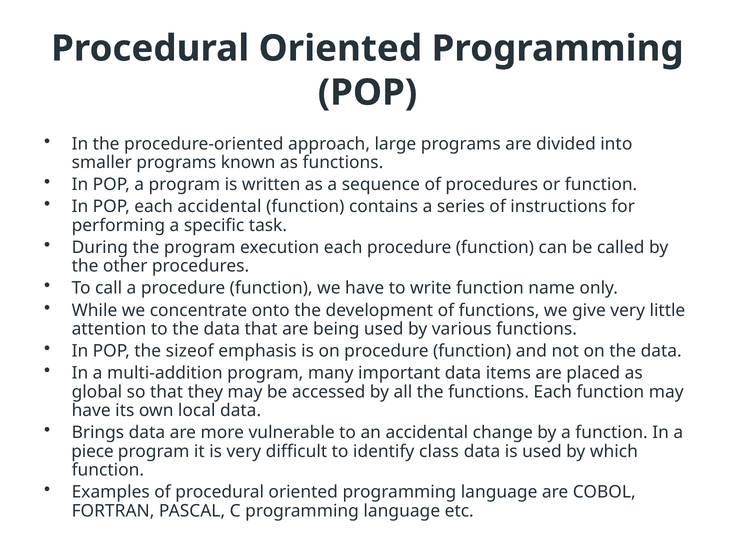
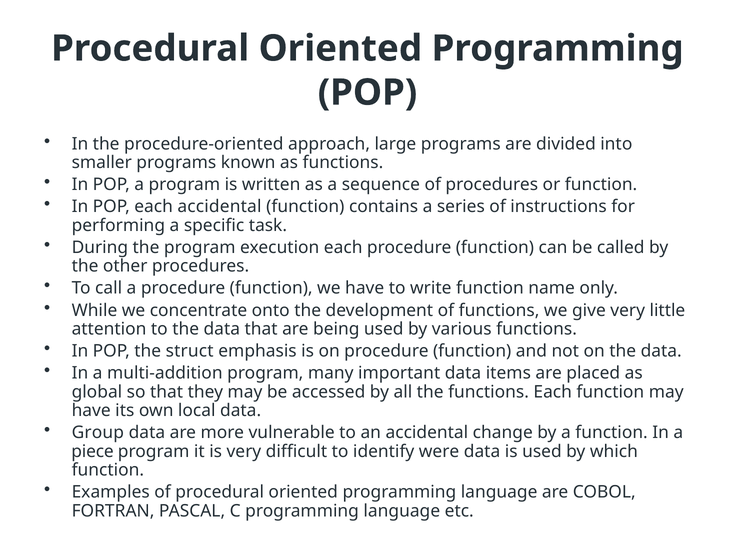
sizeof: sizeof -> struct
Brings: Brings -> Group
class: class -> were
